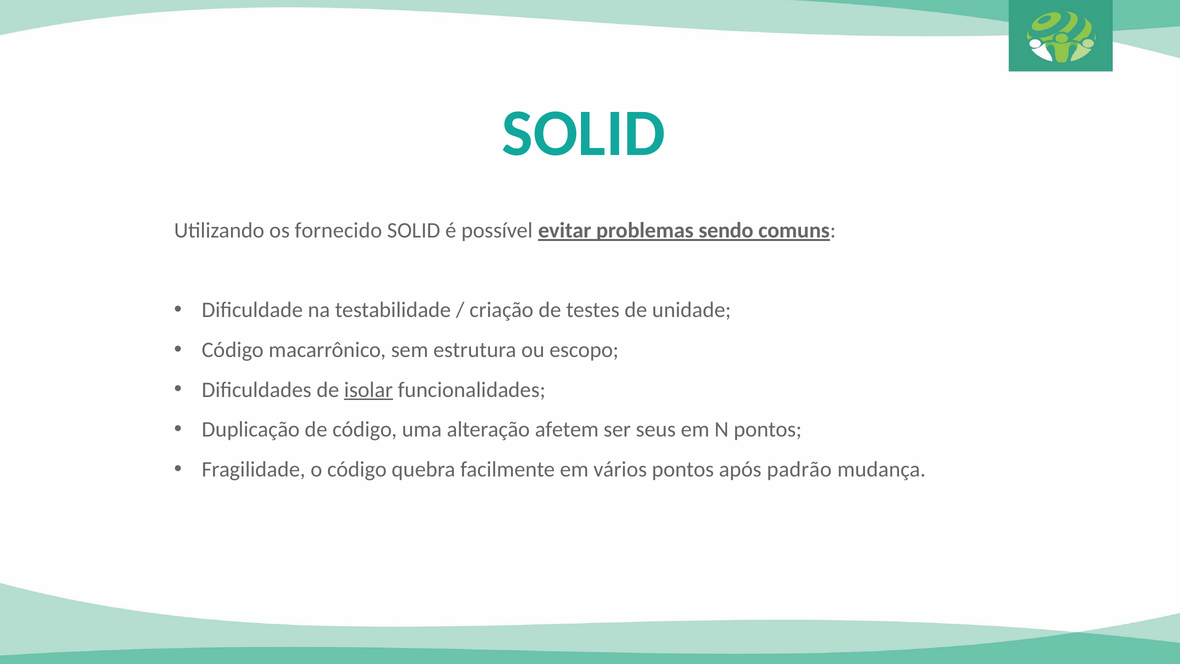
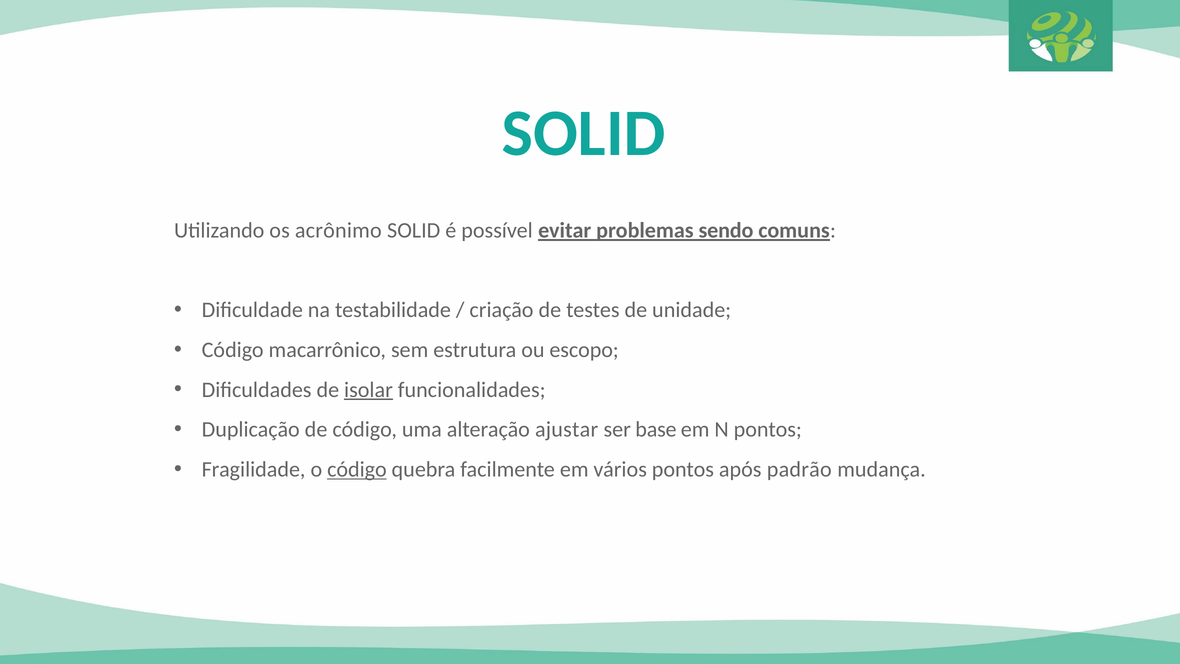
fornecido: fornecido -> acrônimo
afetem: afetem -> ajustar
seus: seus -> base
código at (357, 469) underline: none -> present
